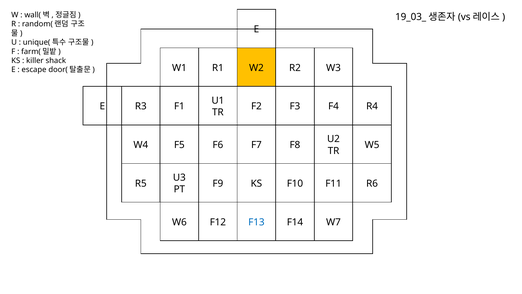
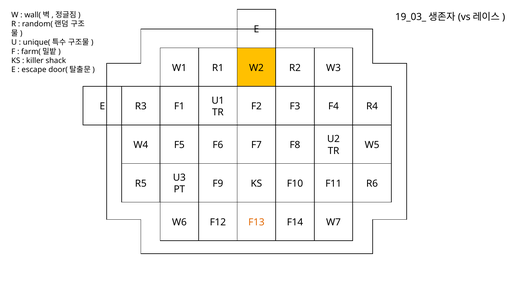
F13 colour: blue -> orange
